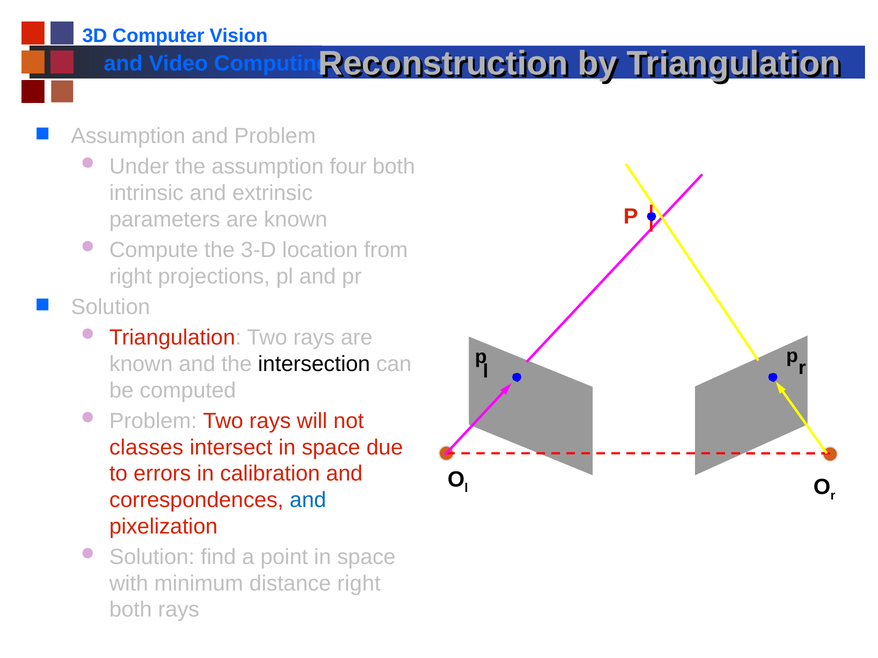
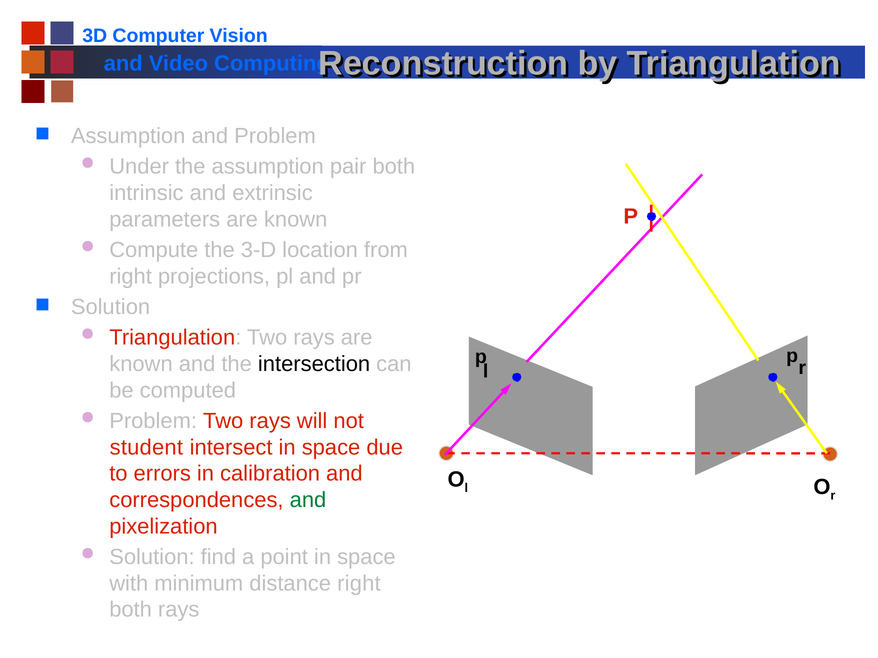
four: four -> pair
classes: classes -> student
and at (308, 500) colour: blue -> green
